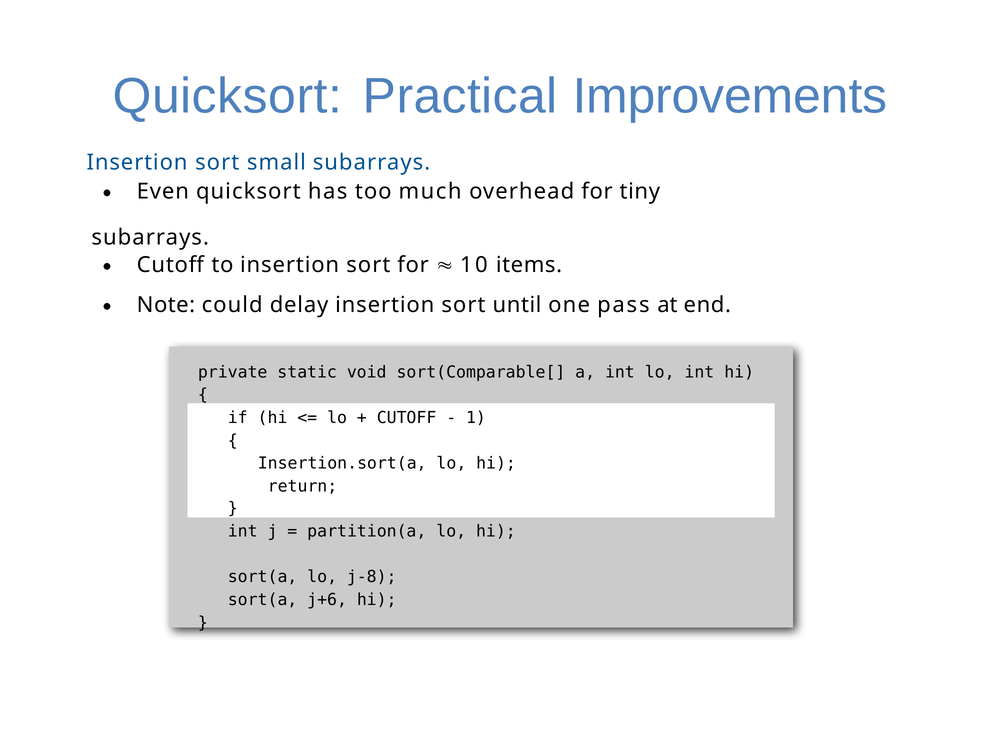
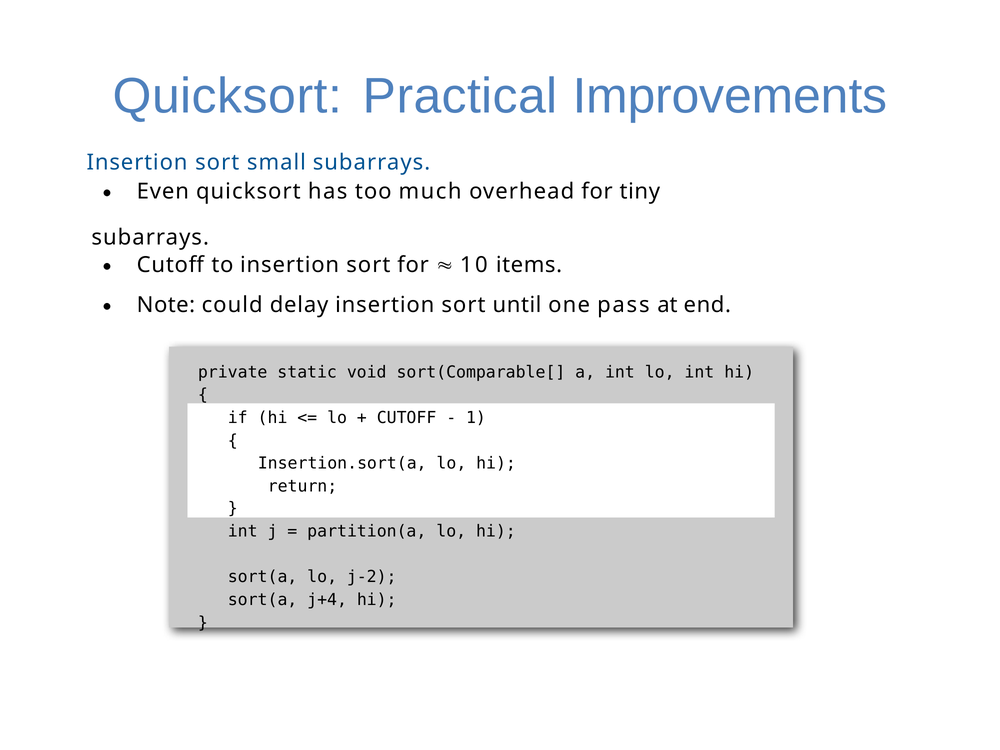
j-8: j-8 -> j-2
j+6: j+6 -> j+4
